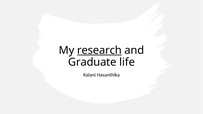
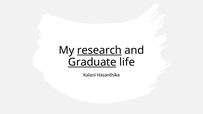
Graduate underline: none -> present
